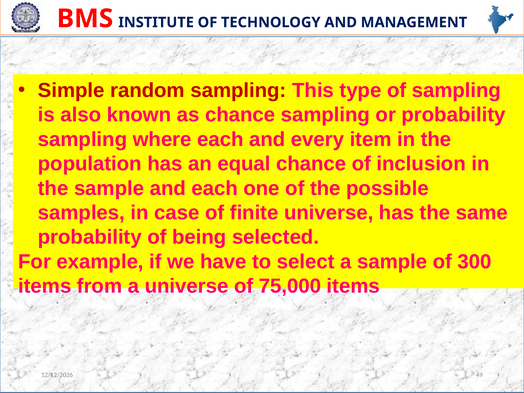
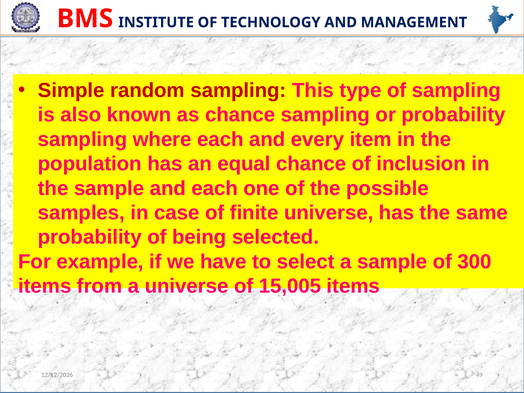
75,000: 75,000 -> 15,005
